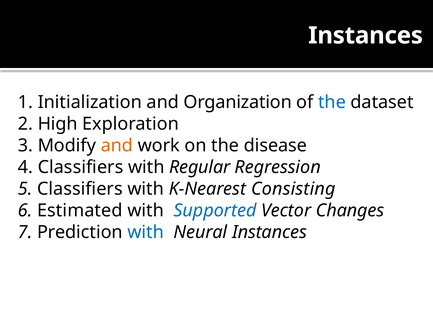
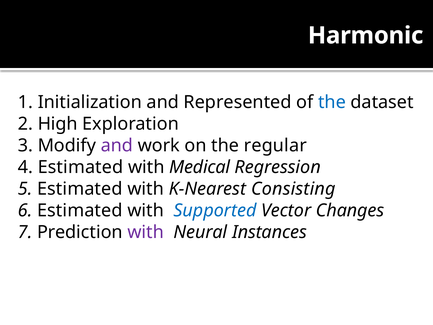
Instances at (366, 35): Instances -> Harmonic
Organization: Organization -> Represented
and at (117, 145) colour: orange -> purple
disease: disease -> regular
4 Classifiers: Classifiers -> Estimated
Regular: Regular -> Medical
5 Classifiers: Classifiers -> Estimated
with at (146, 232) colour: blue -> purple
